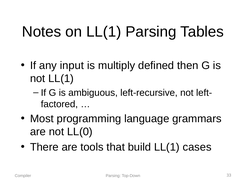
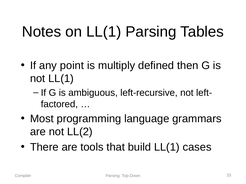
input: input -> point
LL(0: LL(0 -> LL(2
